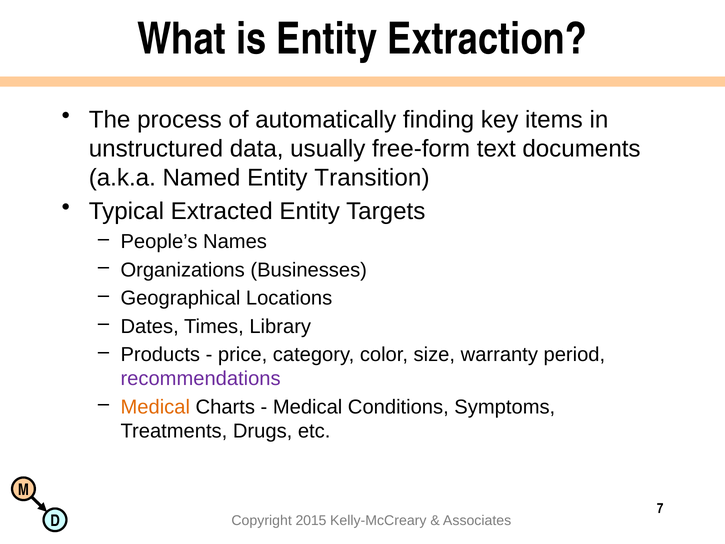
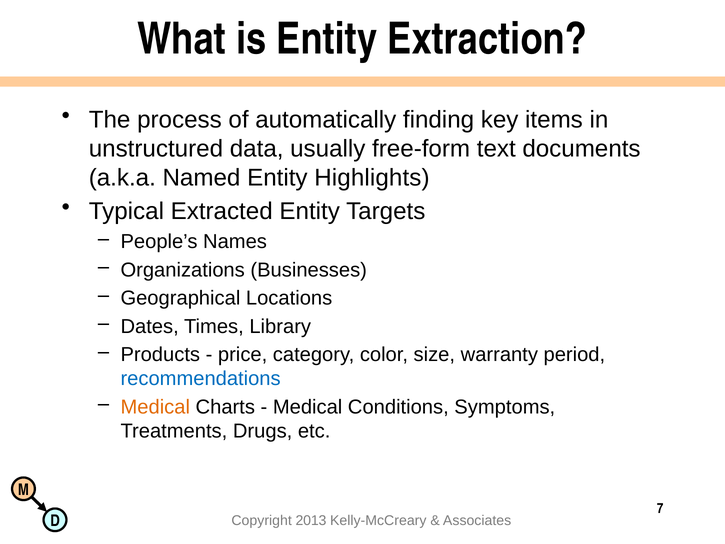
Transition: Transition -> Highlights
recommendations colour: purple -> blue
2015: 2015 -> 2013
